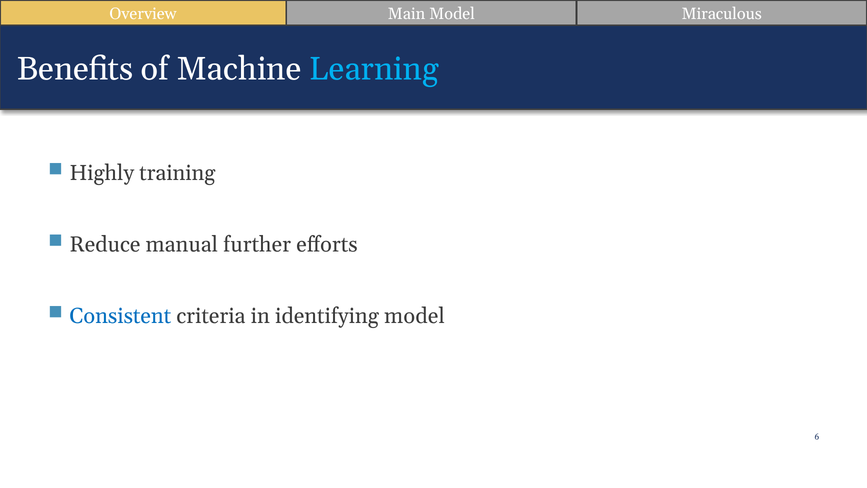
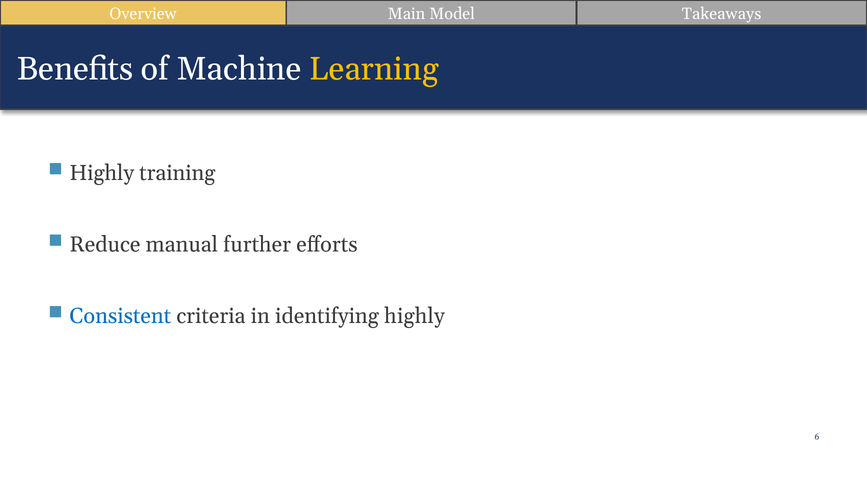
Miraculous: Miraculous -> Takeaways
Learning colour: light blue -> yellow
identifying model: model -> highly
